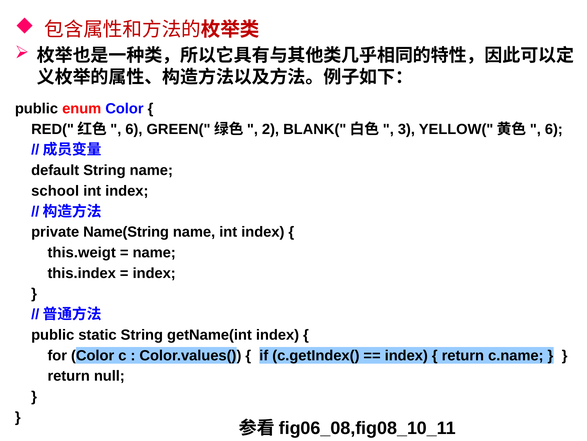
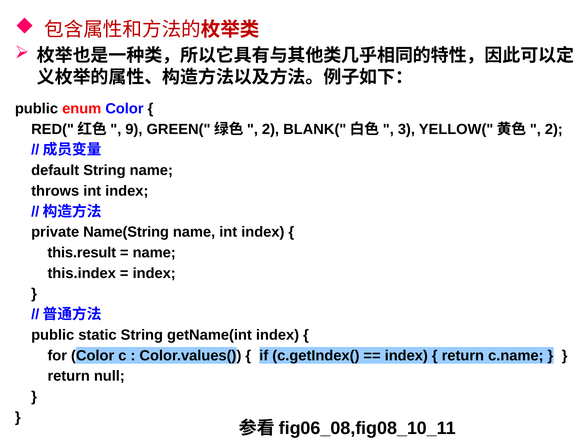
6 at (134, 129): 6 -> 9
6 at (554, 129): 6 -> 2
school: school -> throws
this.weigt: this.weigt -> this.result
